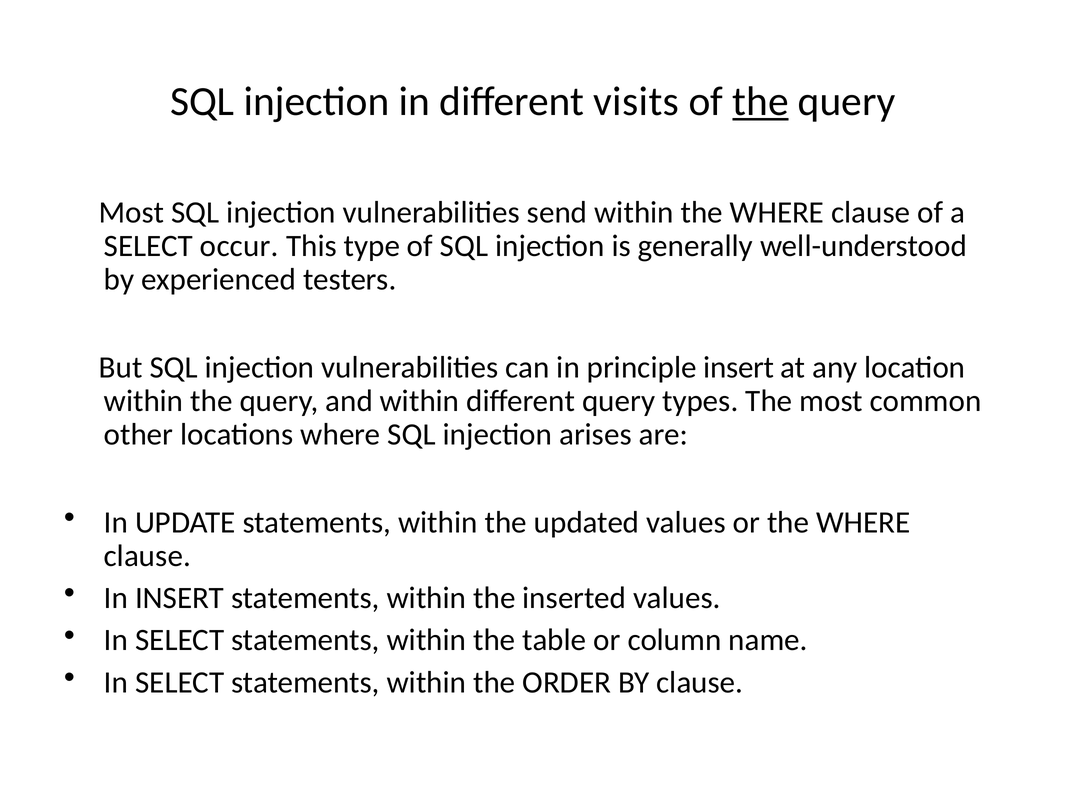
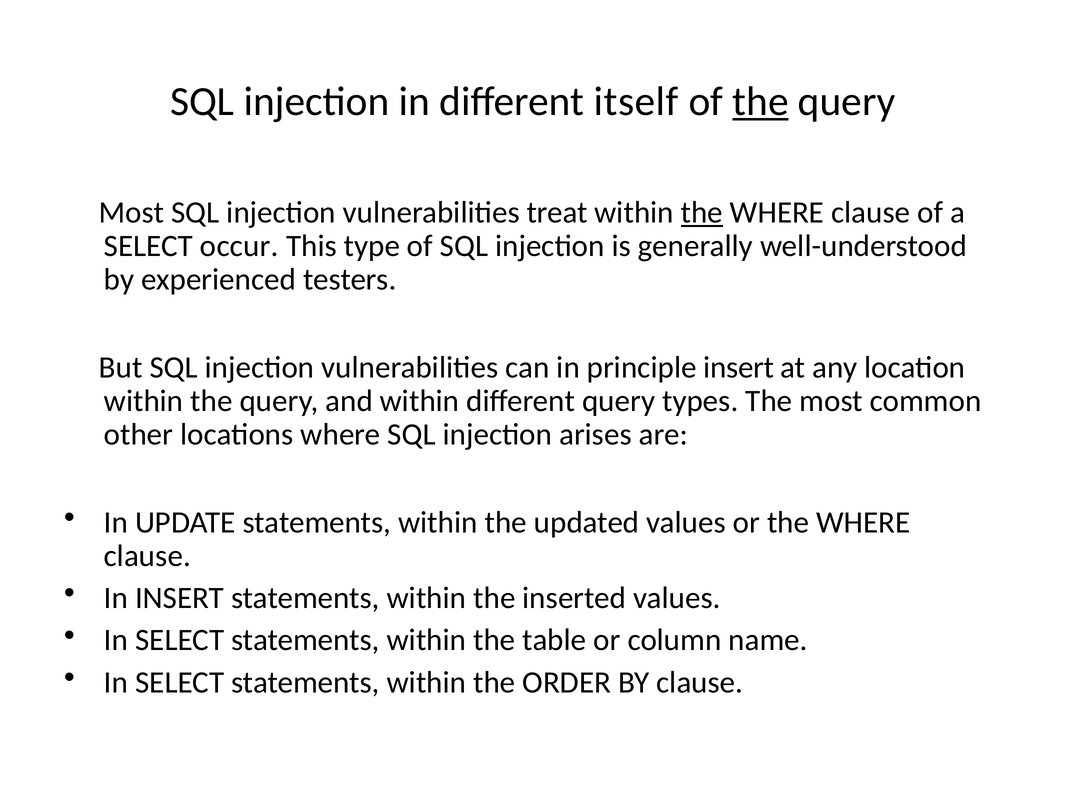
visits: visits -> itself
send: send -> treat
the at (702, 213) underline: none -> present
